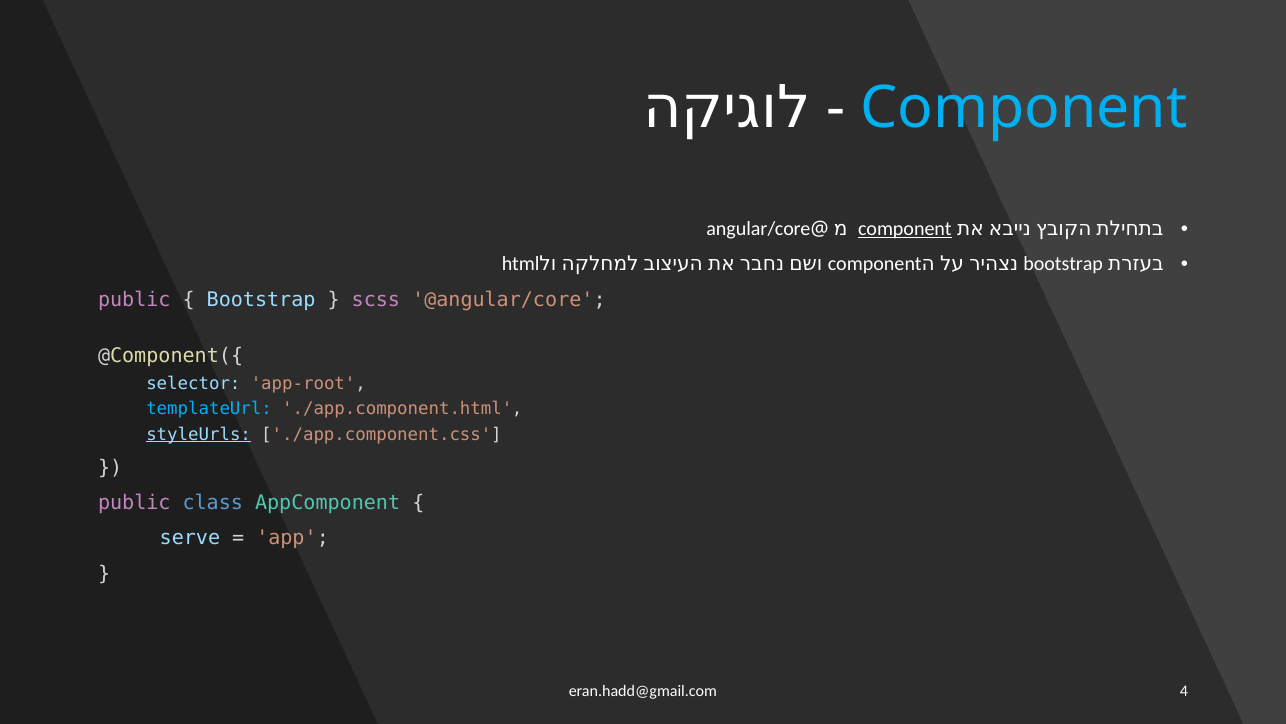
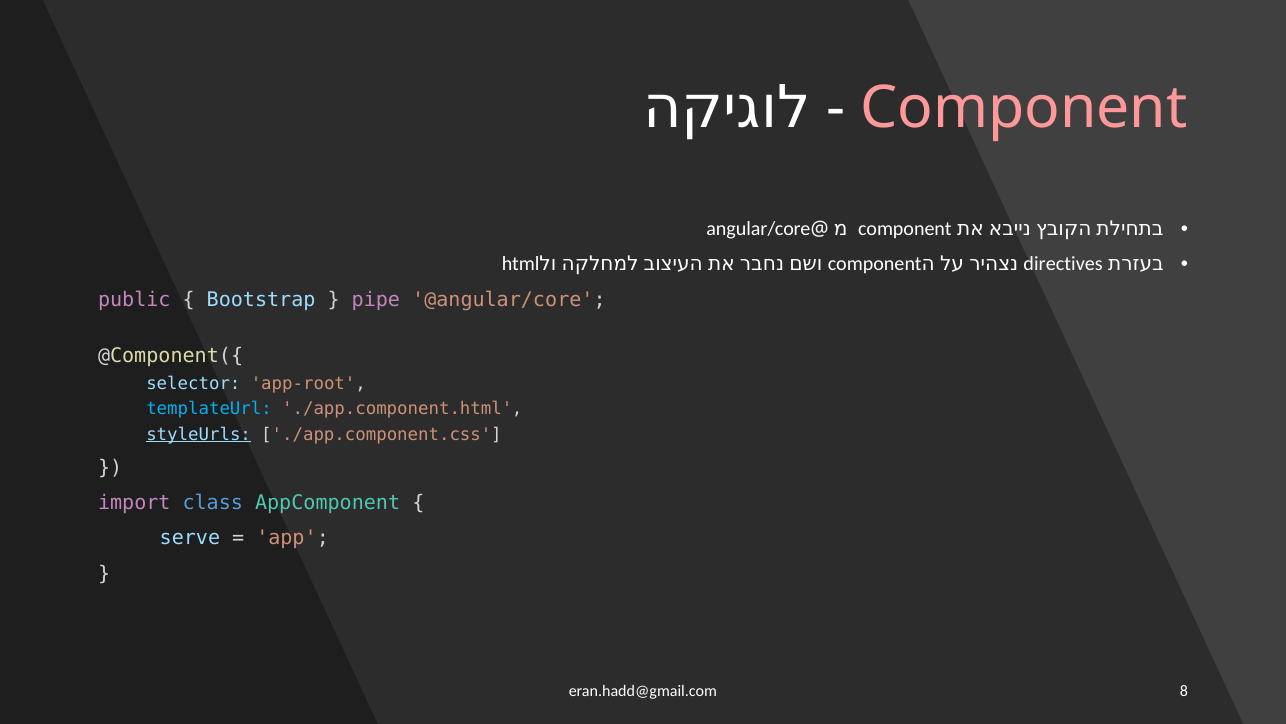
Component at (1024, 108) colour: light blue -> pink
component at (905, 229) underline: present -> none
bootstrap at (1063, 264): bootstrap -> directives
scss: scss -> pipe
public at (134, 503): public -> import
4: 4 -> 8
